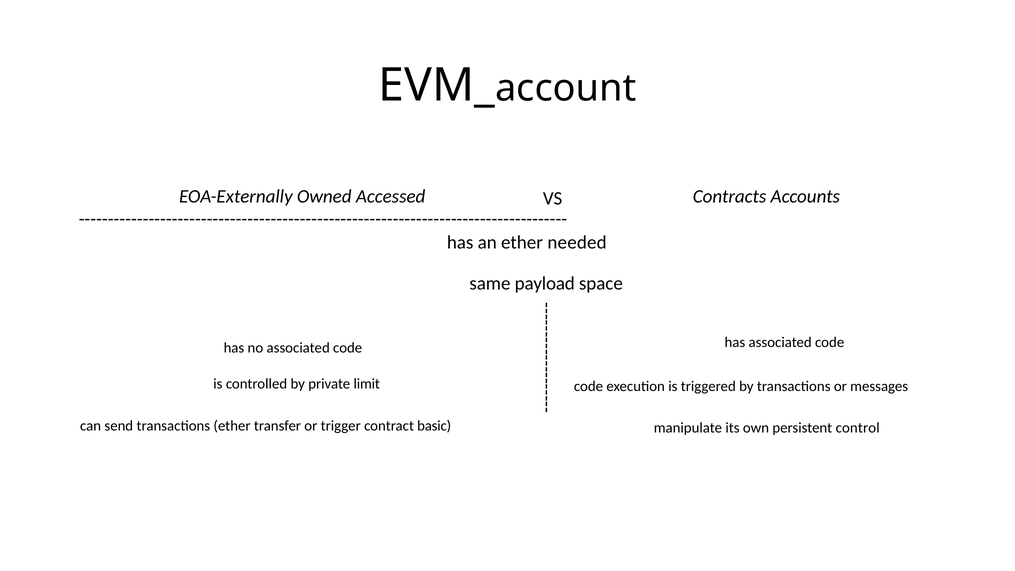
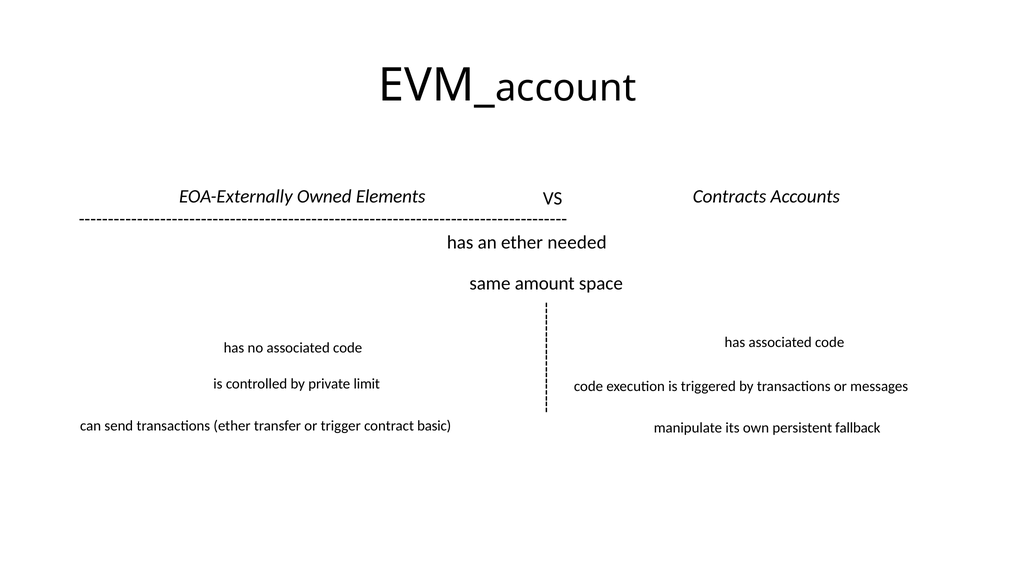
Accessed: Accessed -> Elements
payload: payload -> amount
control: control -> fallback
